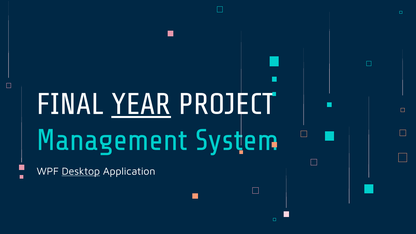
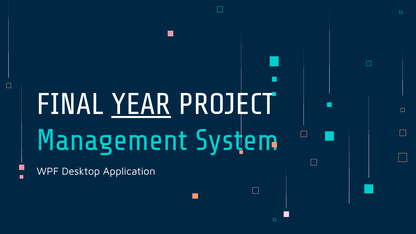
Desktop underline: present -> none
